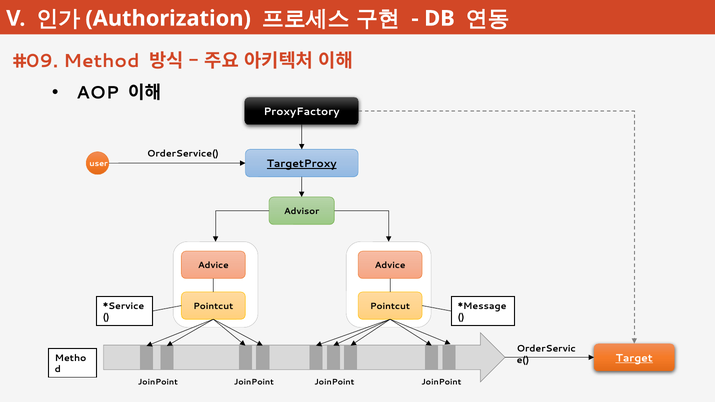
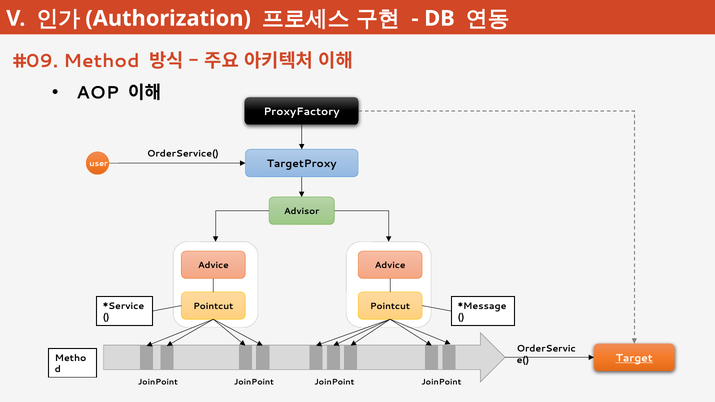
TargetProxy underline: present -> none
